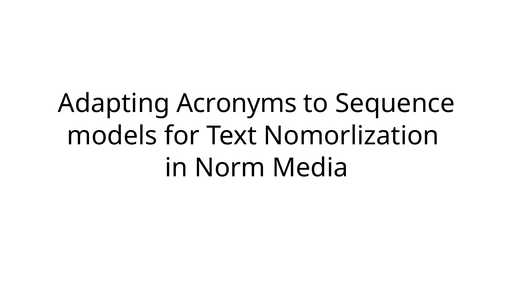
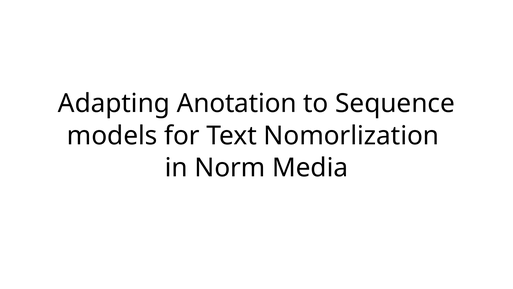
Acronyms: Acronyms -> Anotation
